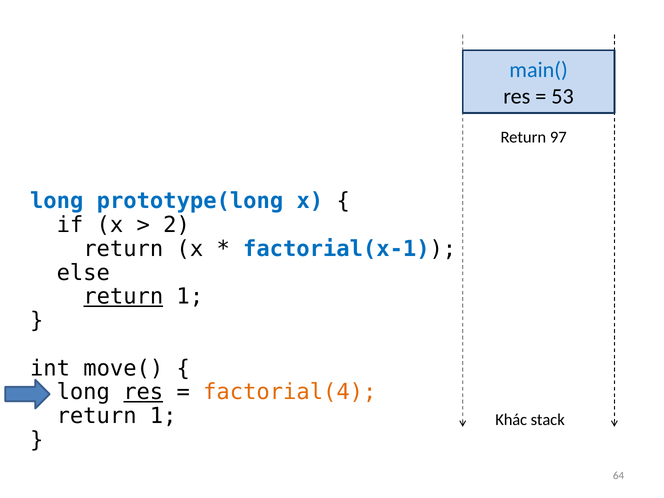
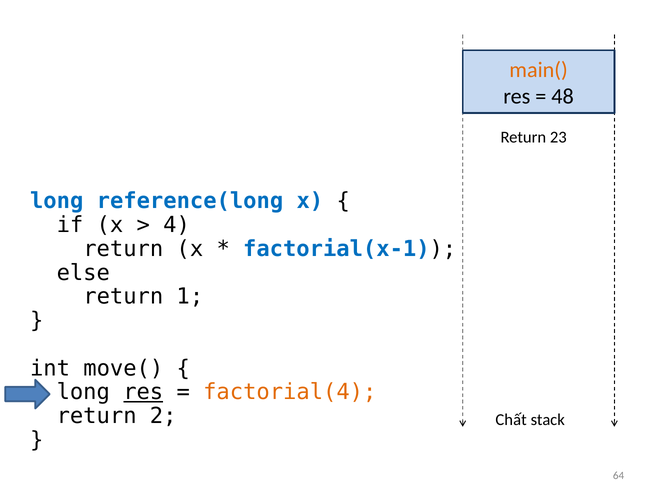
main( colour: blue -> orange
53: 53 -> 48
97: 97 -> 23
prototype(long: prototype(long -> reference(long
2: 2 -> 4
return at (123, 297) underline: present -> none
1 at (163, 416): 1 -> 2
Khác: Khác -> Chất
